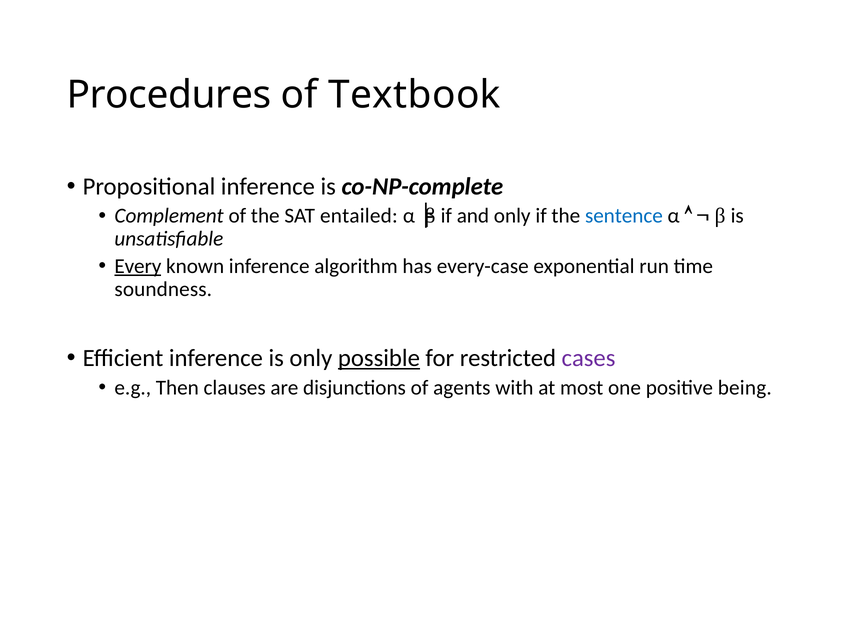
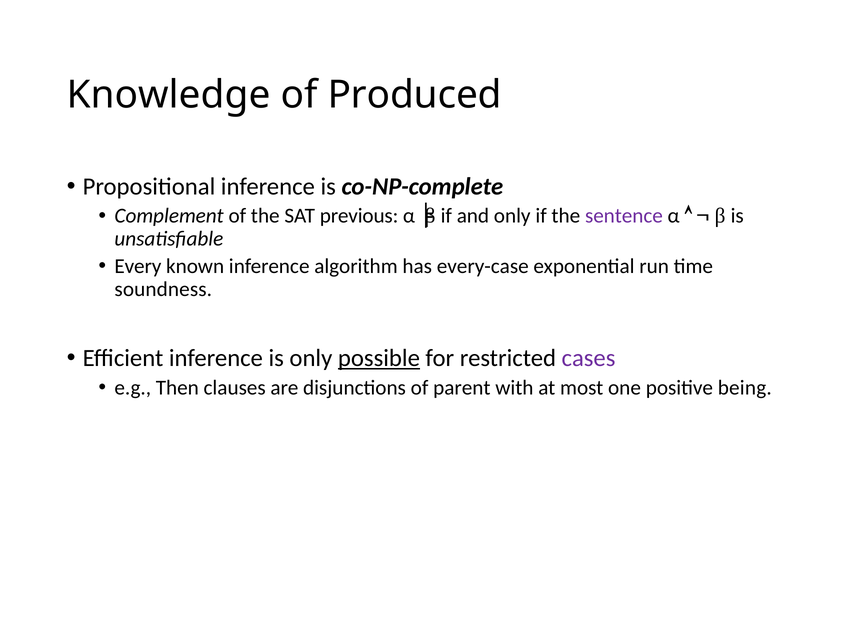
Procedures: Procedures -> Knowledge
Textbook: Textbook -> Produced
entailed: entailed -> previous
sentence colour: blue -> purple
Every underline: present -> none
agents: agents -> parent
